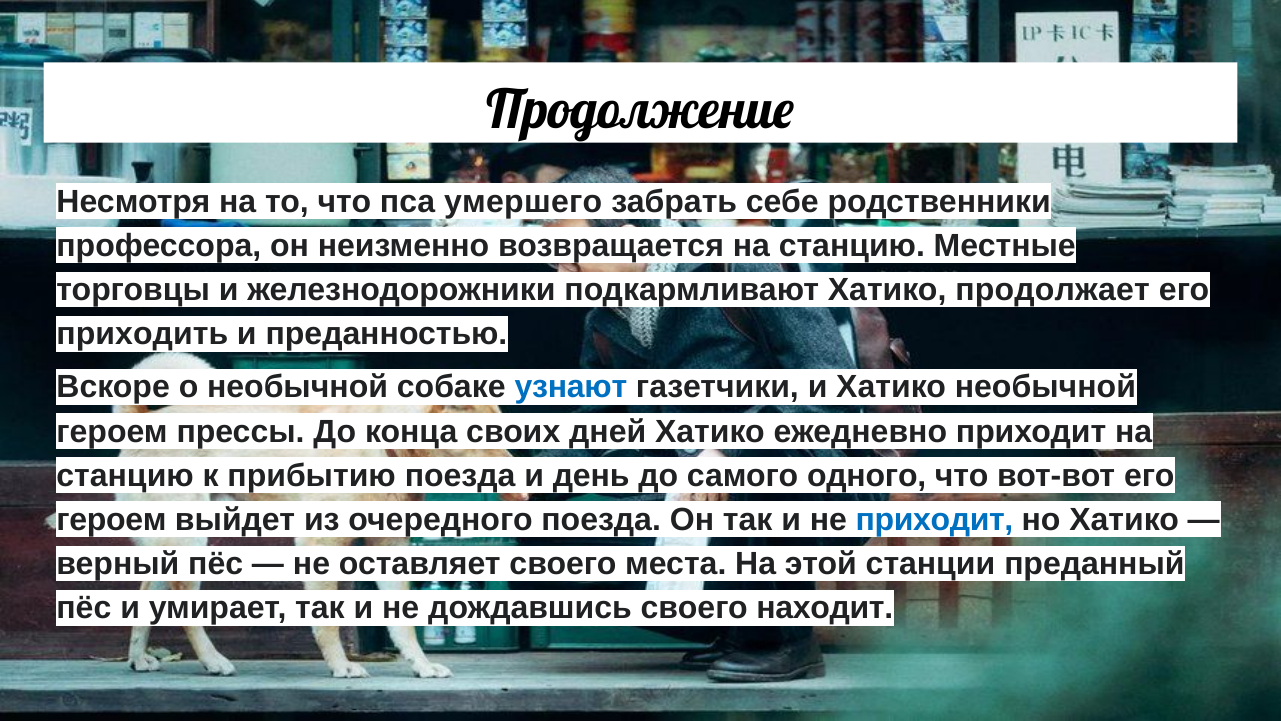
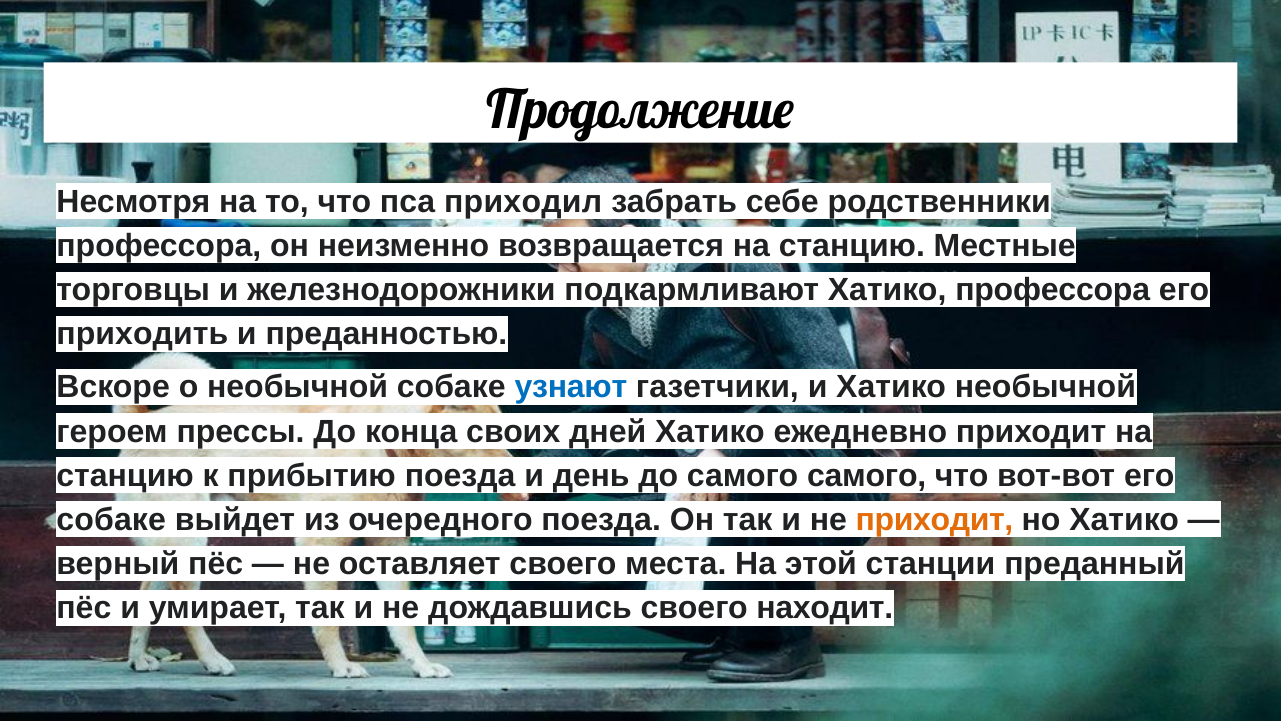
умершего: умершего -> приходил
Хатико продолжает: продолжает -> профессора
самого одного: одного -> самого
героем at (111, 520): героем -> собаке
приходит at (934, 520) colour: blue -> orange
